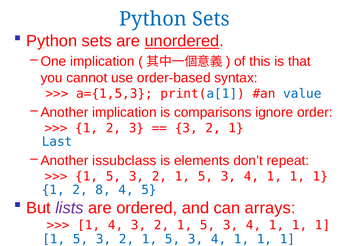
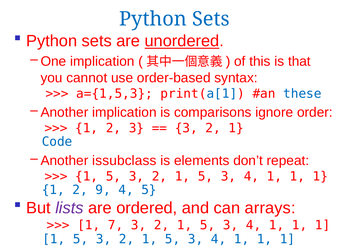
value: value -> these
Last: Last -> Code
8: 8 -> 9
1 4: 4 -> 7
